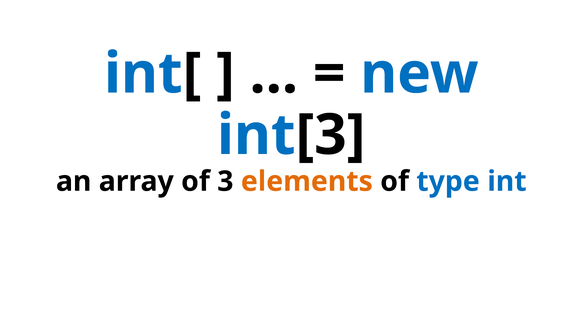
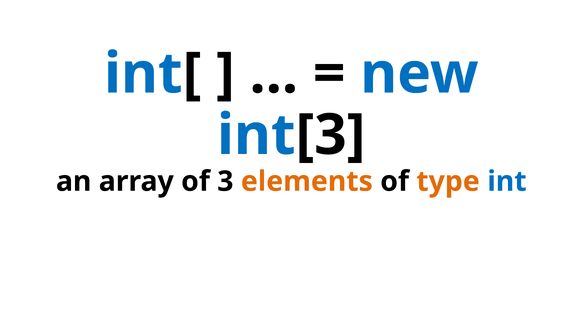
type colour: blue -> orange
